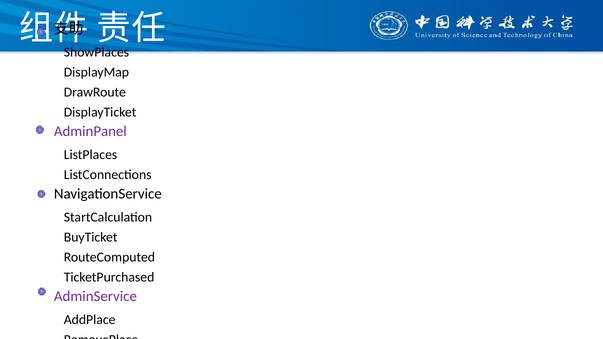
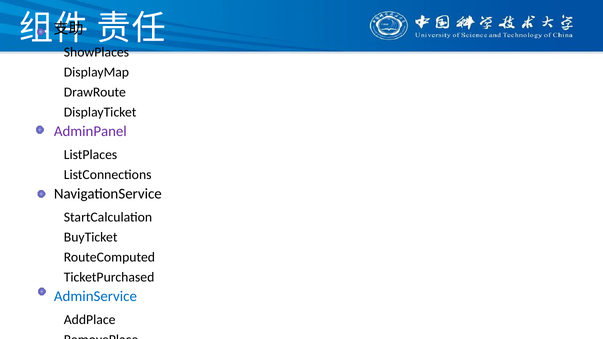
AdminService colour: purple -> blue
